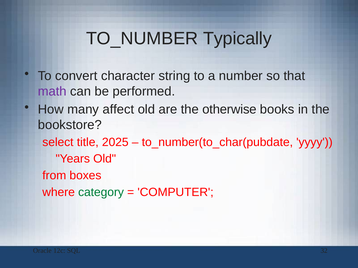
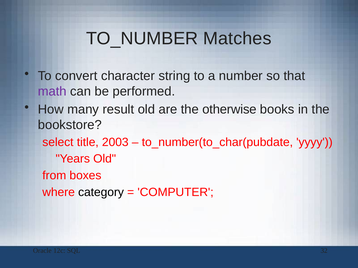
Typically: Typically -> Matches
affect: affect -> result
2025: 2025 -> 2003
category colour: green -> black
